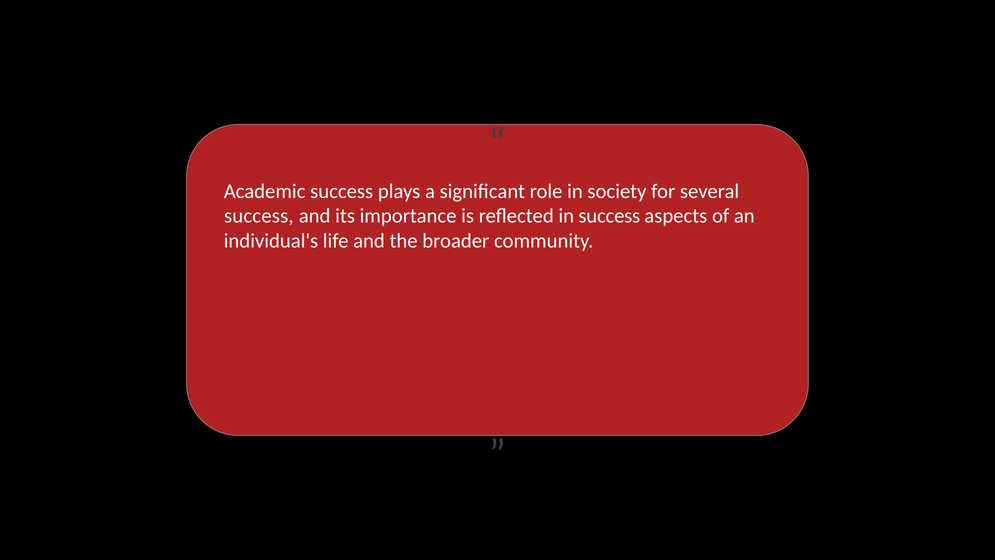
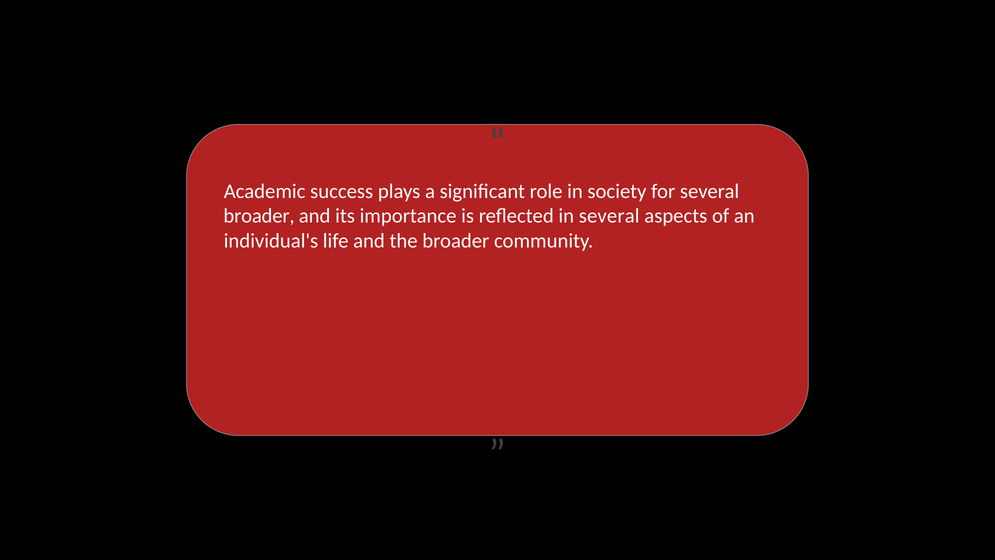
success at (259, 216): success -> broader
in success: success -> several
